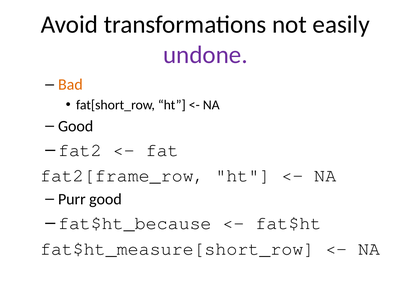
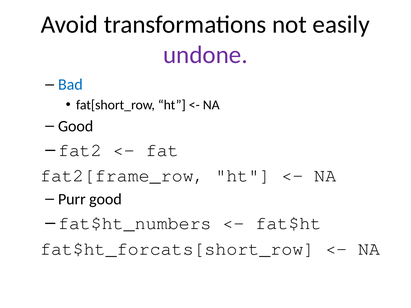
Bad colour: orange -> blue
fat$ht_because: fat$ht_because -> fat$ht_numbers
fat$ht_measure[short_row: fat$ht_measure[short_row -> fat$ht_forcats[short_row
